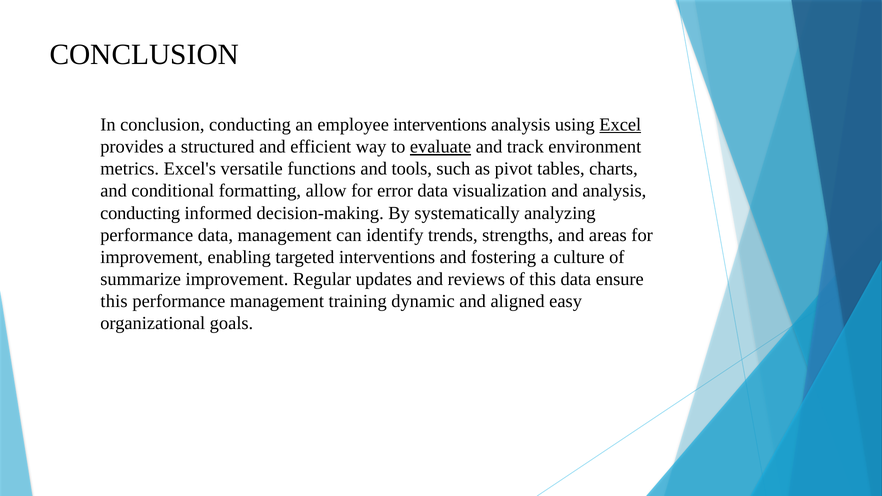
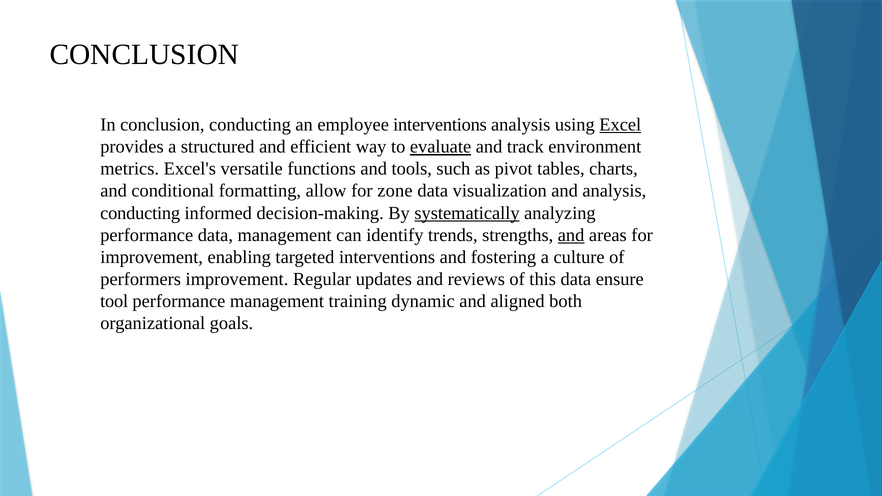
error: error -> zone
systematically underline: none -> present
and at (571, 235) underline: none -> present
summarize: summarize -> performers
this at (114, 301): this -> tool
easy: easy -> both
